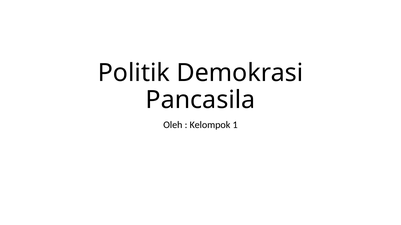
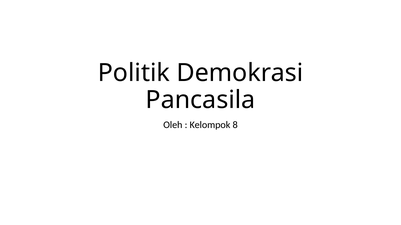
1: 1 -> 8
